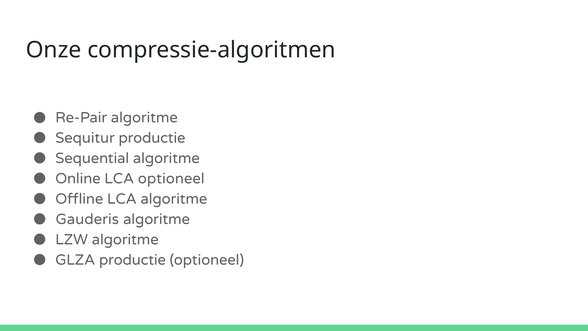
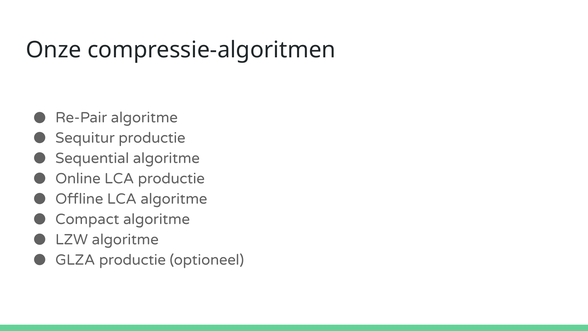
LCA optioneel: optioneel -> productie
Gauderis: Gauderis -> Compact
